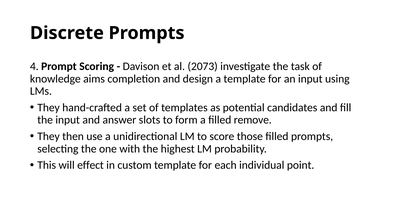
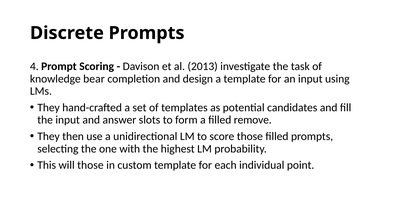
2073: 2073 -> 2013
aims: aims -> bear
will effect: effect -> those
